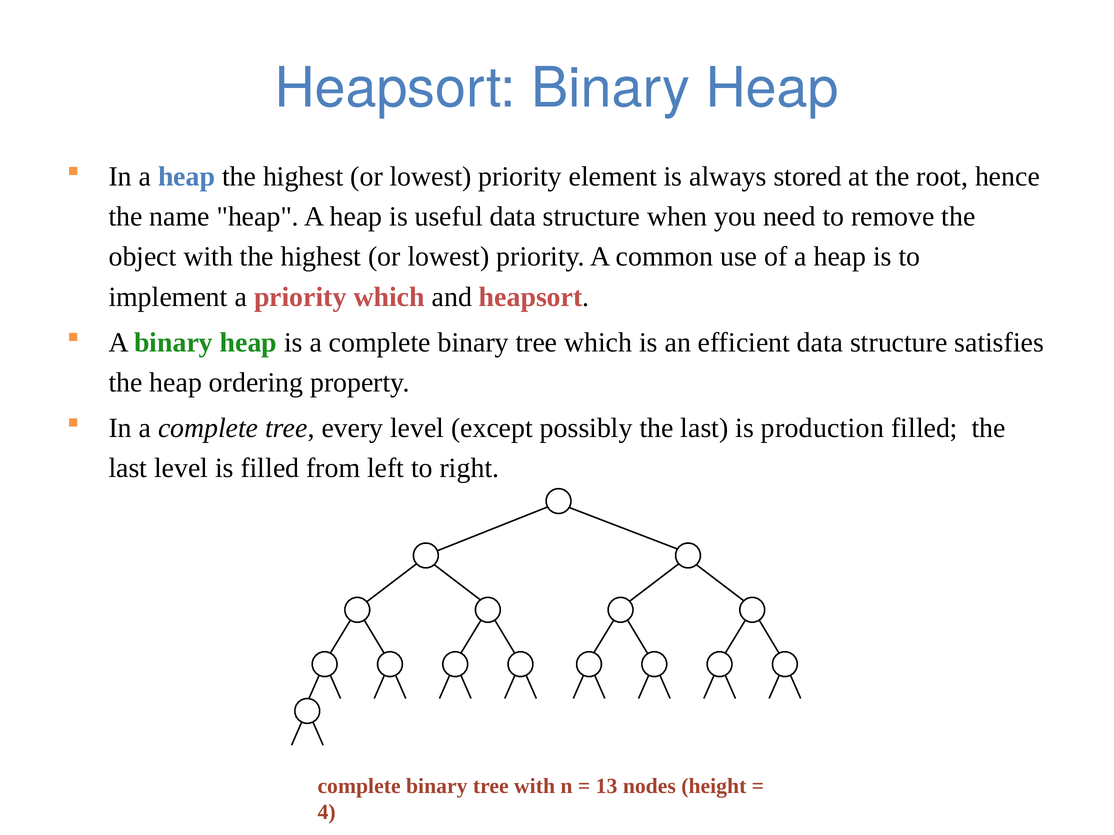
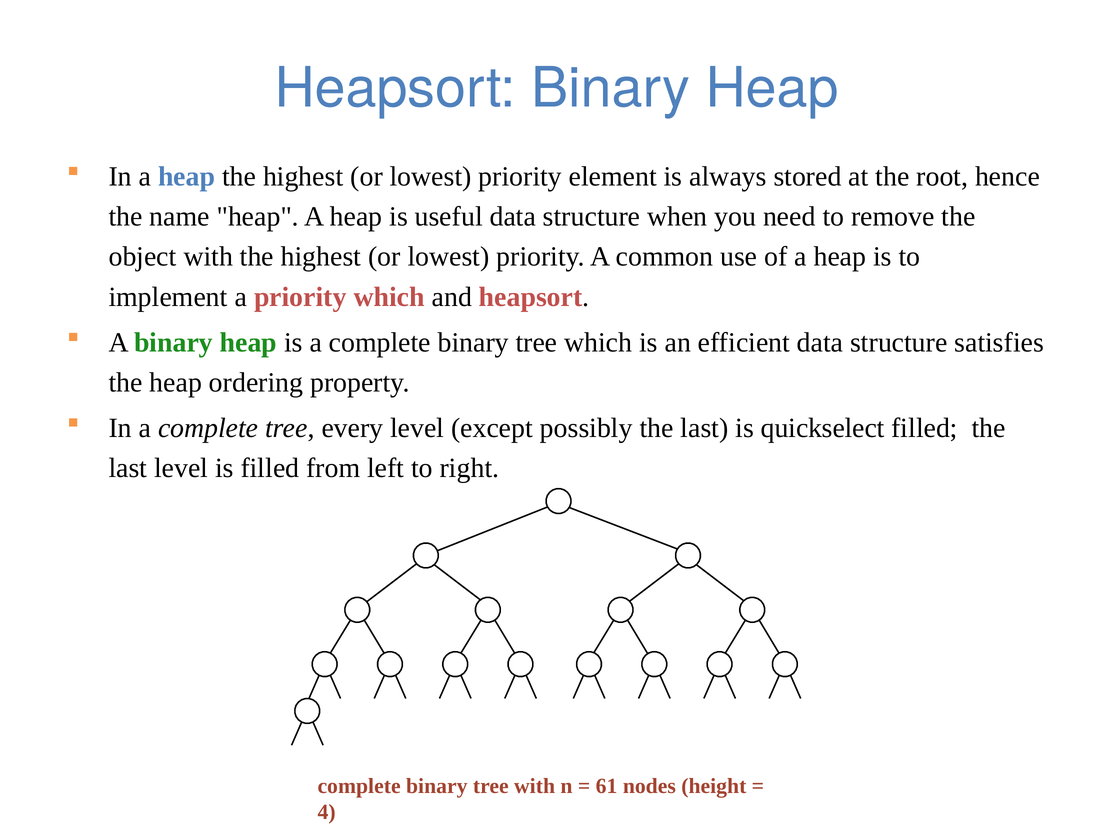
production: production -> quickselect
13: 13 -> 61
